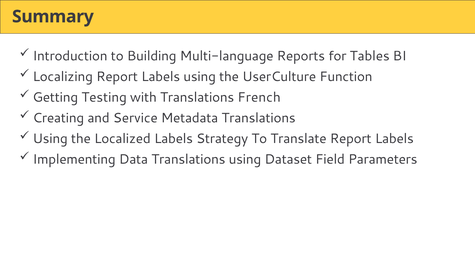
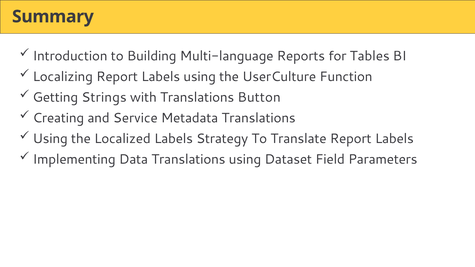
Testing: Testing -> Strings
French: French -> Button
